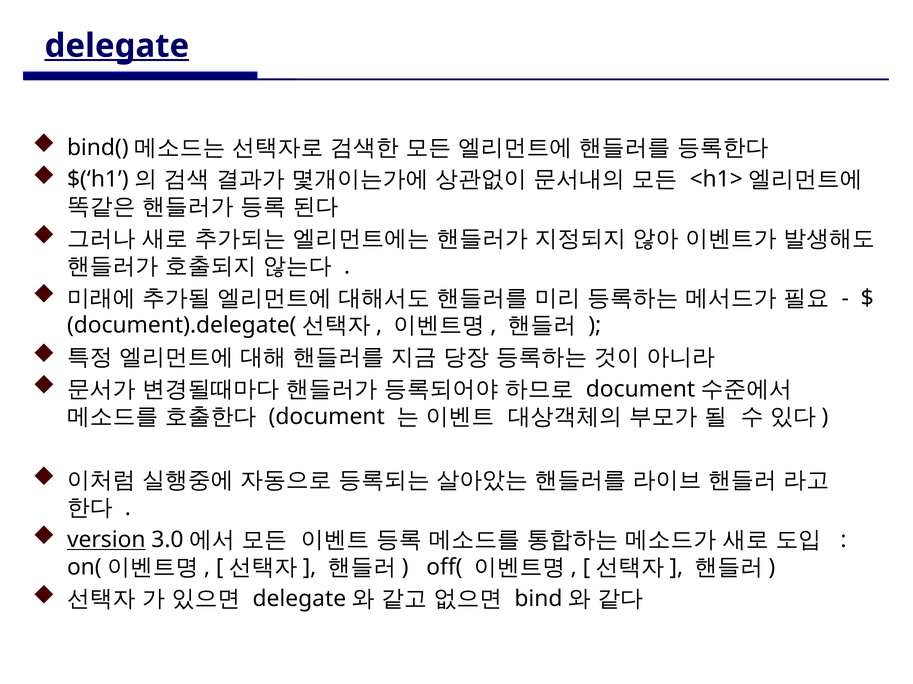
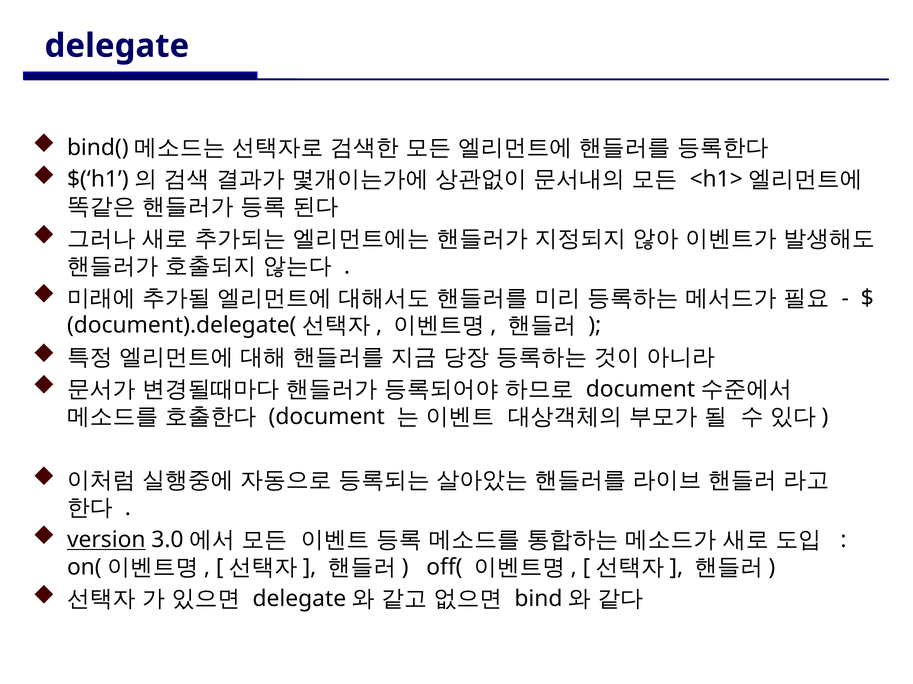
delegate underline: present -> none
